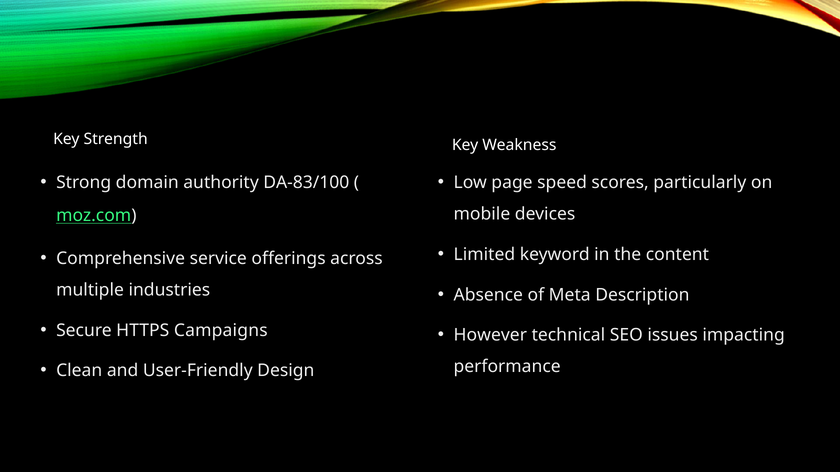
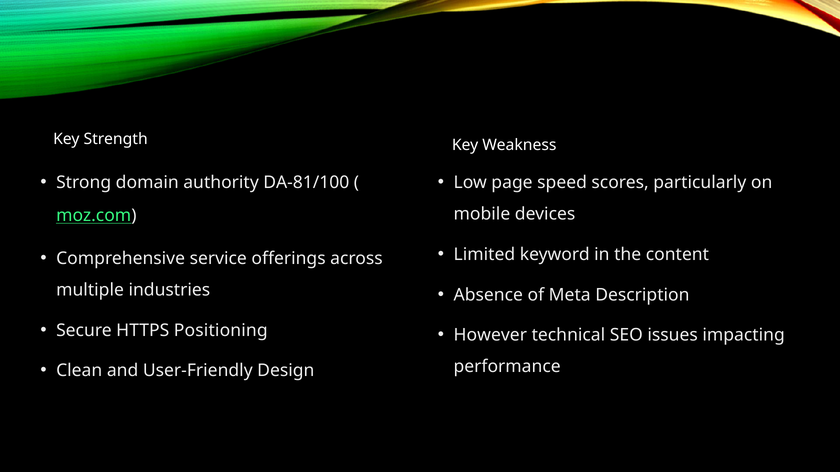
DA-83/100: DA-83/100 -> DA-81/100
Campaigns: Campaigns -> Positioning
